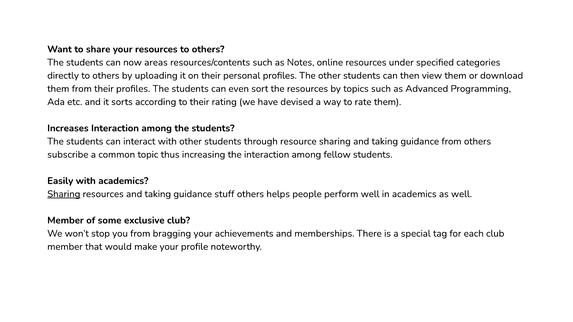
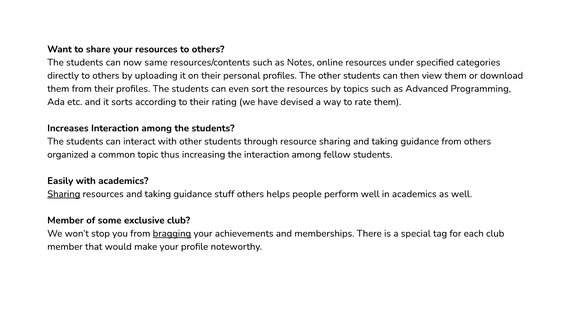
areas: areas -> same
subscribe: subscribe -> organized
bragging underline: none -> present
